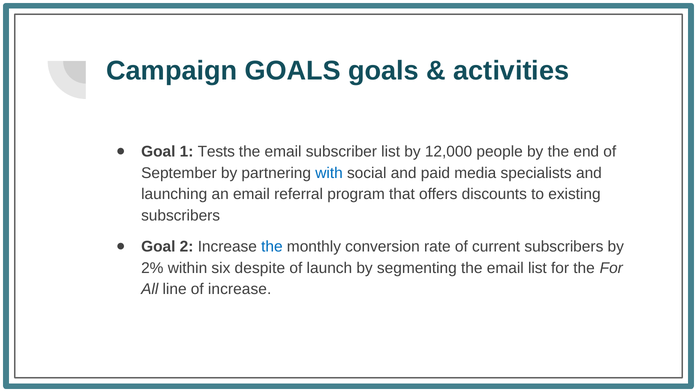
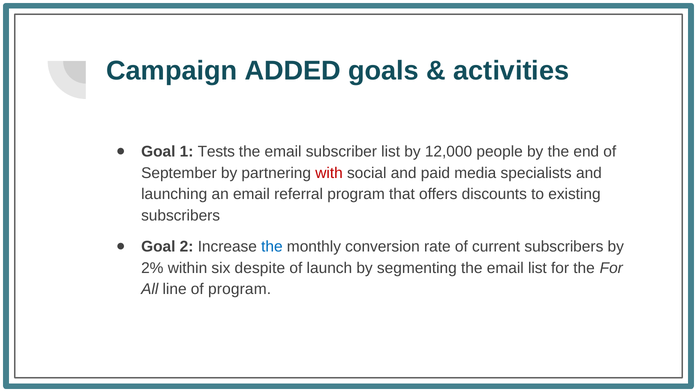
Campaign GOALS: GOALS -> ADDED
with colour: blue -> red
of increase: increase -> program
